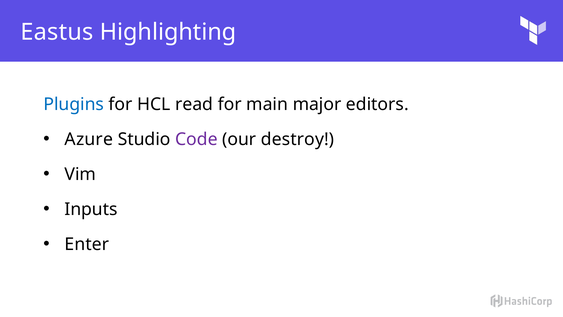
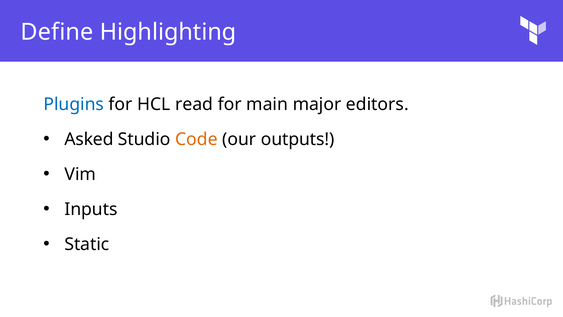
Eastus: Eastus -> Define
Azure: Azure -> Asked
Code colour: purple -> orange
destroy: destroy -> outputs
Enter: Enter -> Static
